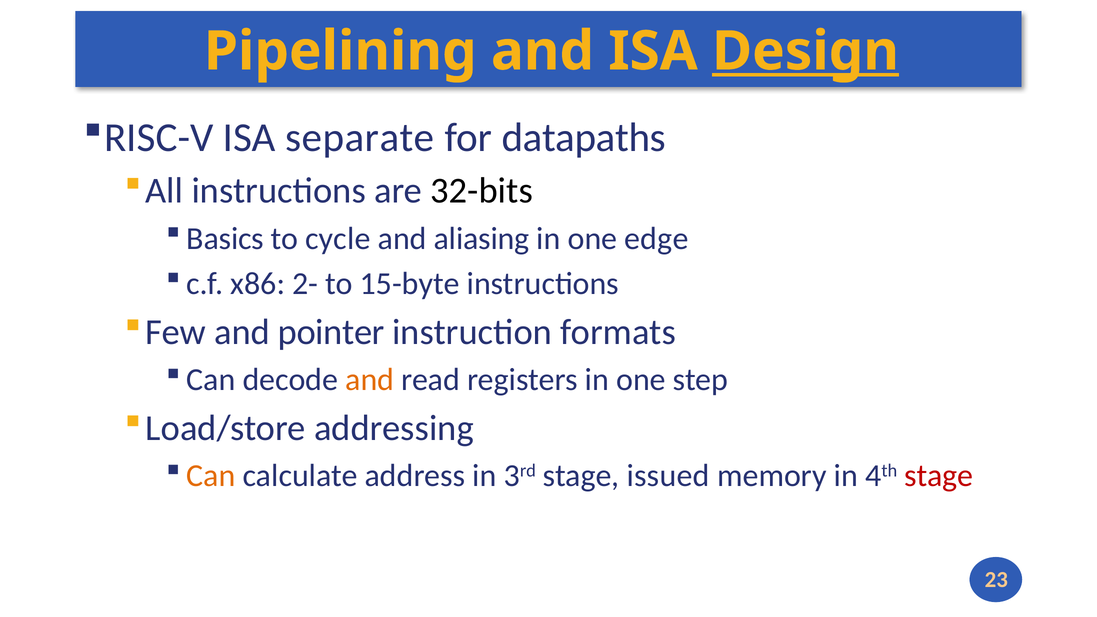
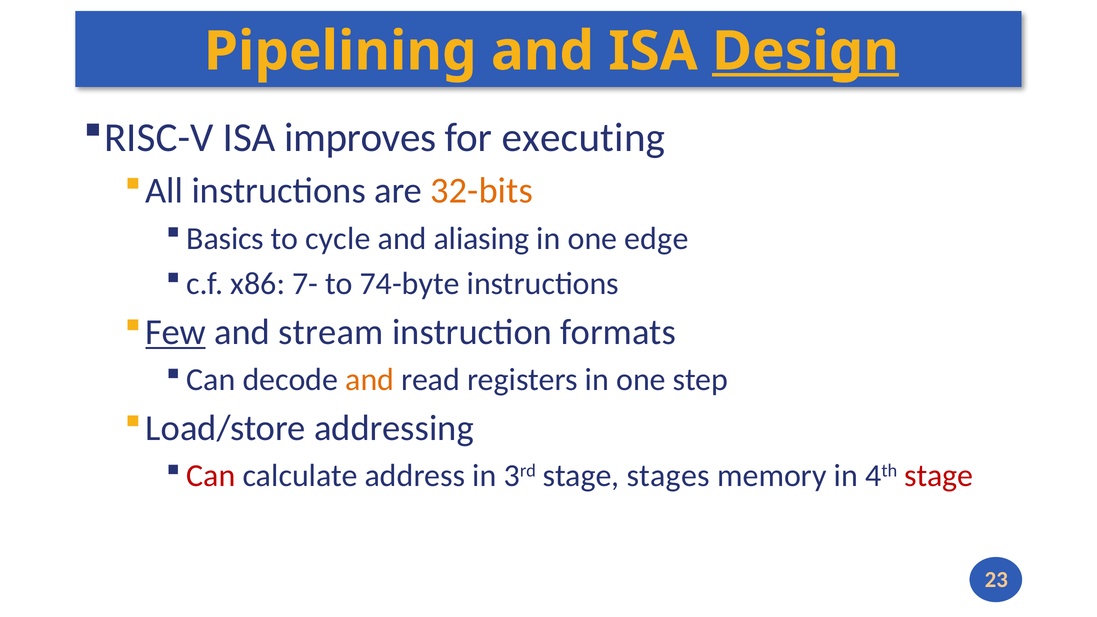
separate: separate -> improves
datapaths: datapaths -> executing
32-bits colour: black -> orange
2-: 2- -> 7-
15-byte: 15-byte -> 74-byte
Few underline: none -> present
pointer: pointer -> stream
Can at (211, 476) colour: orange -> red
issued: issued -> stages
